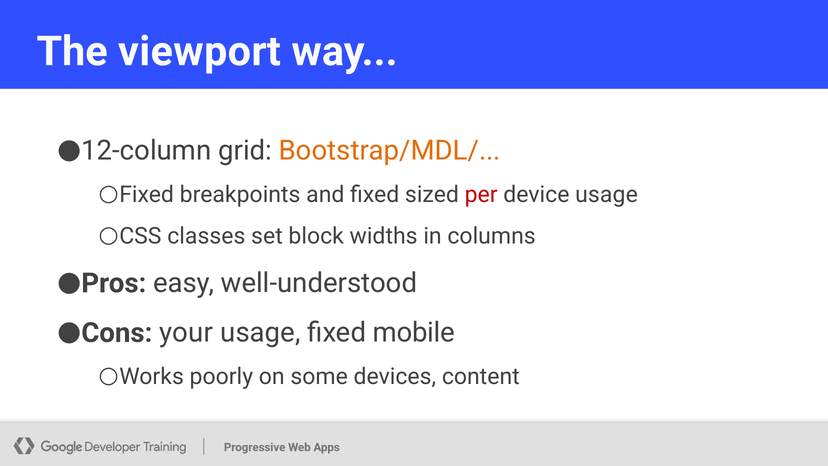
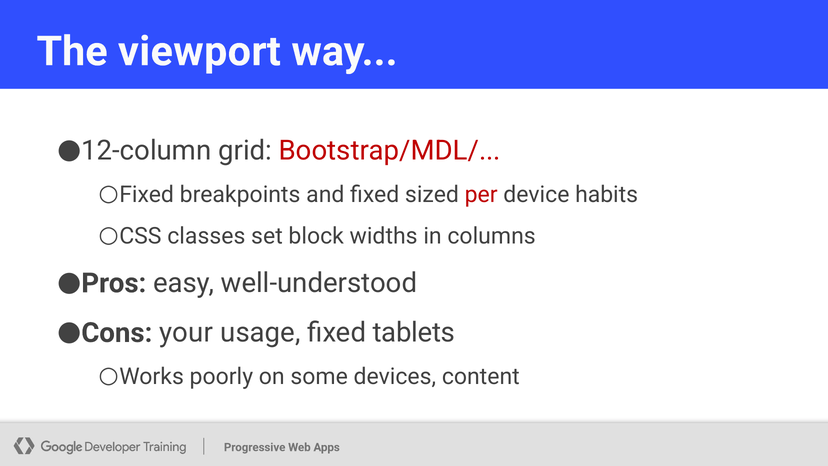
Bootstrap/MDL/ colour: orange -> red
device usage: usage -> habits
mobile: mobile -> tablets
